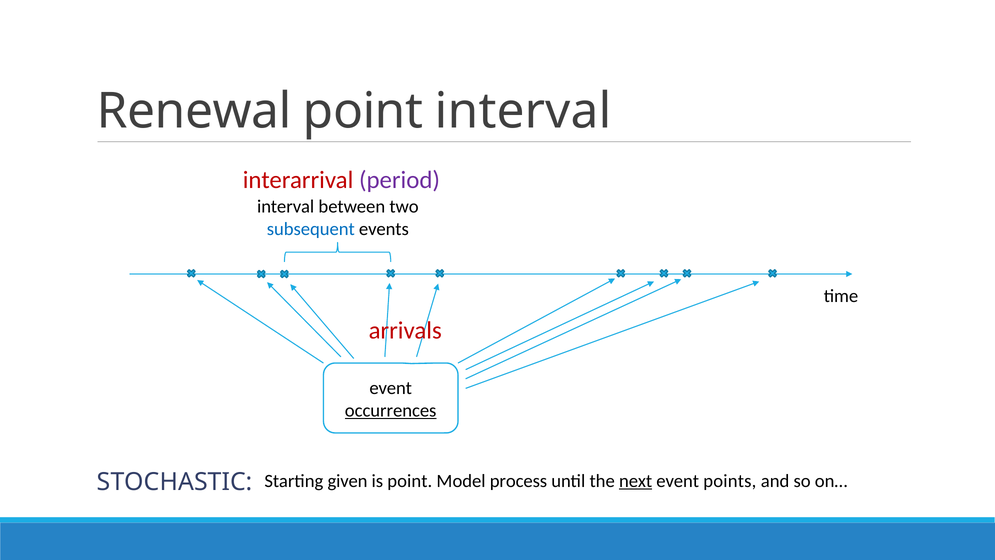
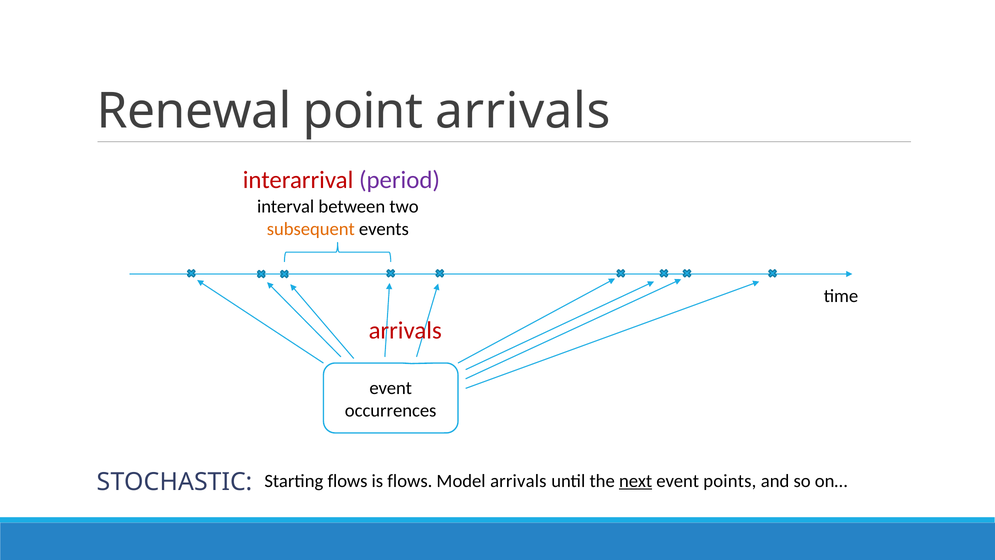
point interval: interval -> arrivals
subsequent colour: blue -> orange
occurrences underline: present -> none
Starting given: given -> flows
is point: point -> flows
Model process: process -> arrivals
